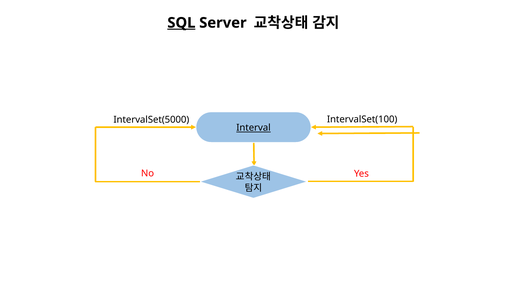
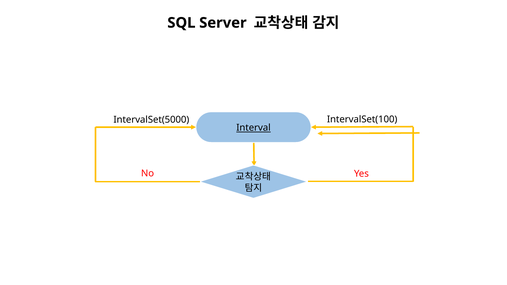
SQL underline: present -> none
